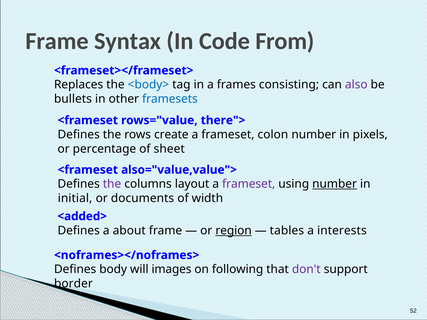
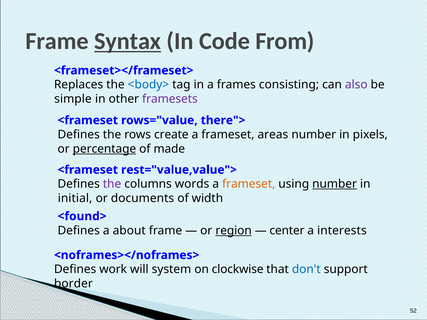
Syntax underline: none -> present
bullets: bullets -> simple
framesets colour: blue -> purple
colon: colon -> areas
percentage underline: none -> present
sheet: sheet -> made
also="value,value">: also="value,value"> -> rest="value,value">
layout: layout -> words
frameset at (249, 184) colour: purple -> orange
<added>: <added> -> <found>
tables: tables -> center
body: body -> work
images: images -> system
following: following -> clockwise
don't colour: purple -> blue
